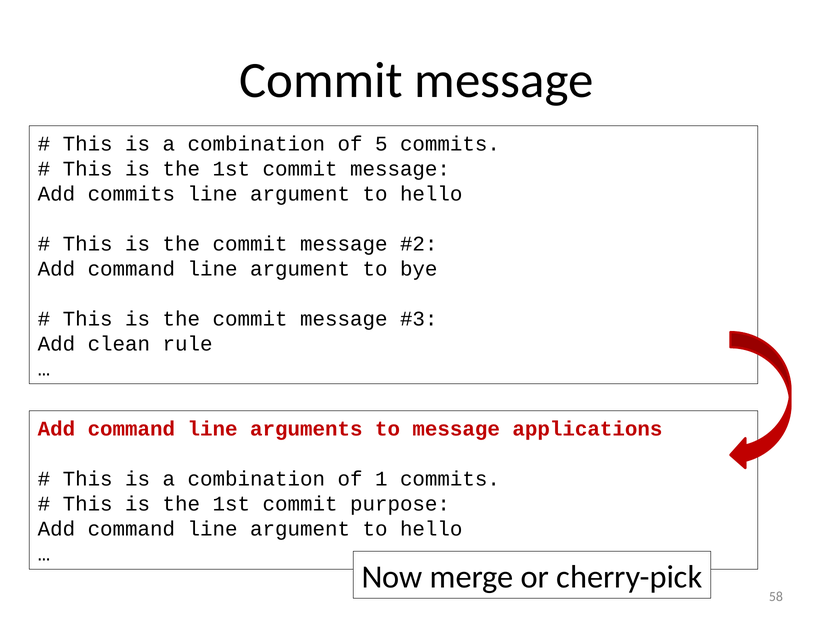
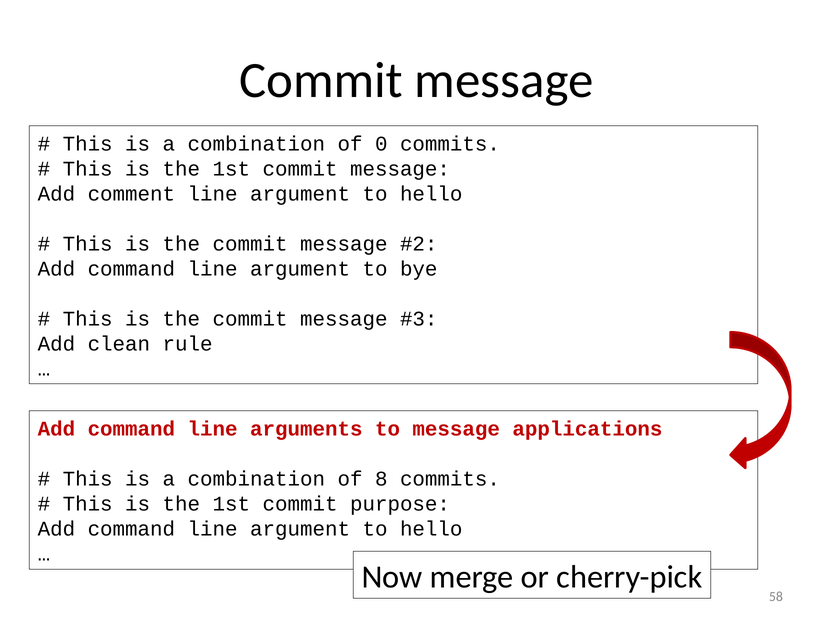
5: 5 -> 0
Add commits: commits -> comment
1: 1 -> 8
